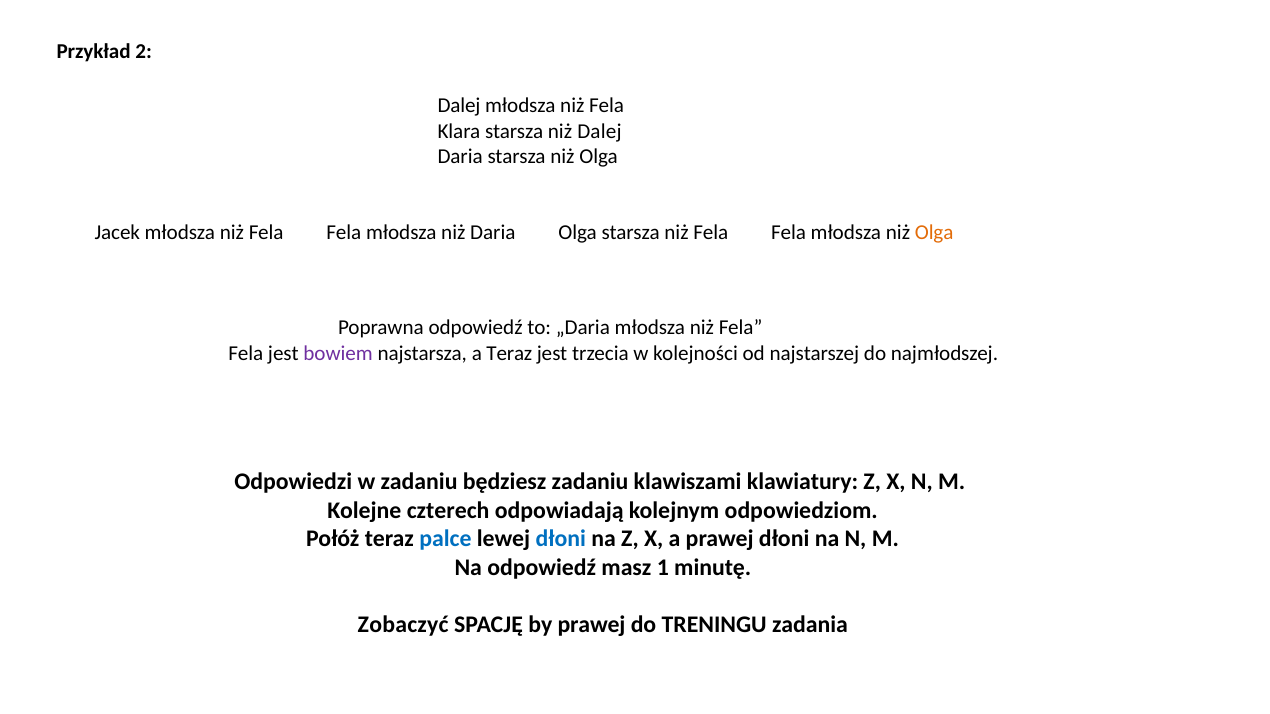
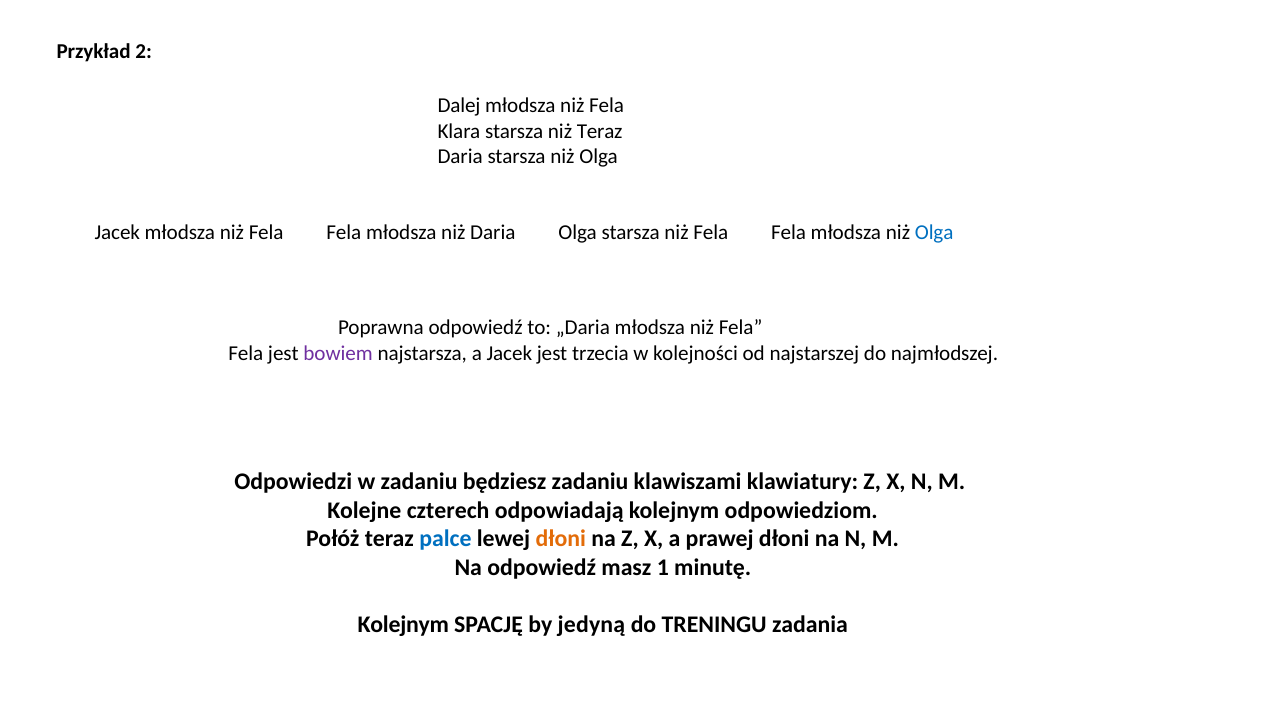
niż Dalej: Dalej -> Teraz
Olga at (934, 233) colour: orange -> blue
a Teraz: Teraz -> Jacek
dłoni at (561, 539) colour: blue -> orange
Zobaczyć at (403, 625): Zobaczyć -> Kolejnym
by prawej: prawej -> jedyną
